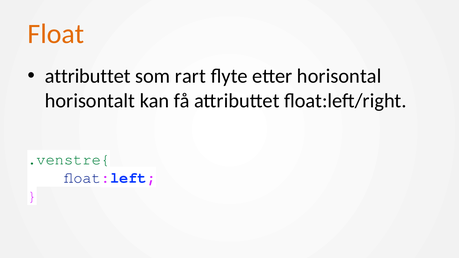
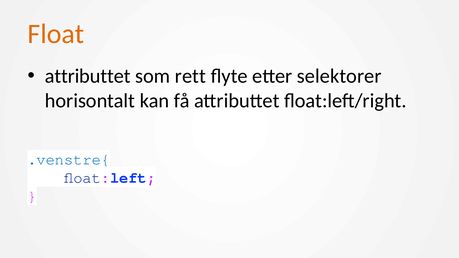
rart: rart -> rett
horisontal: horisontal -> selektorer
.venstre{ colour: green -> blue
